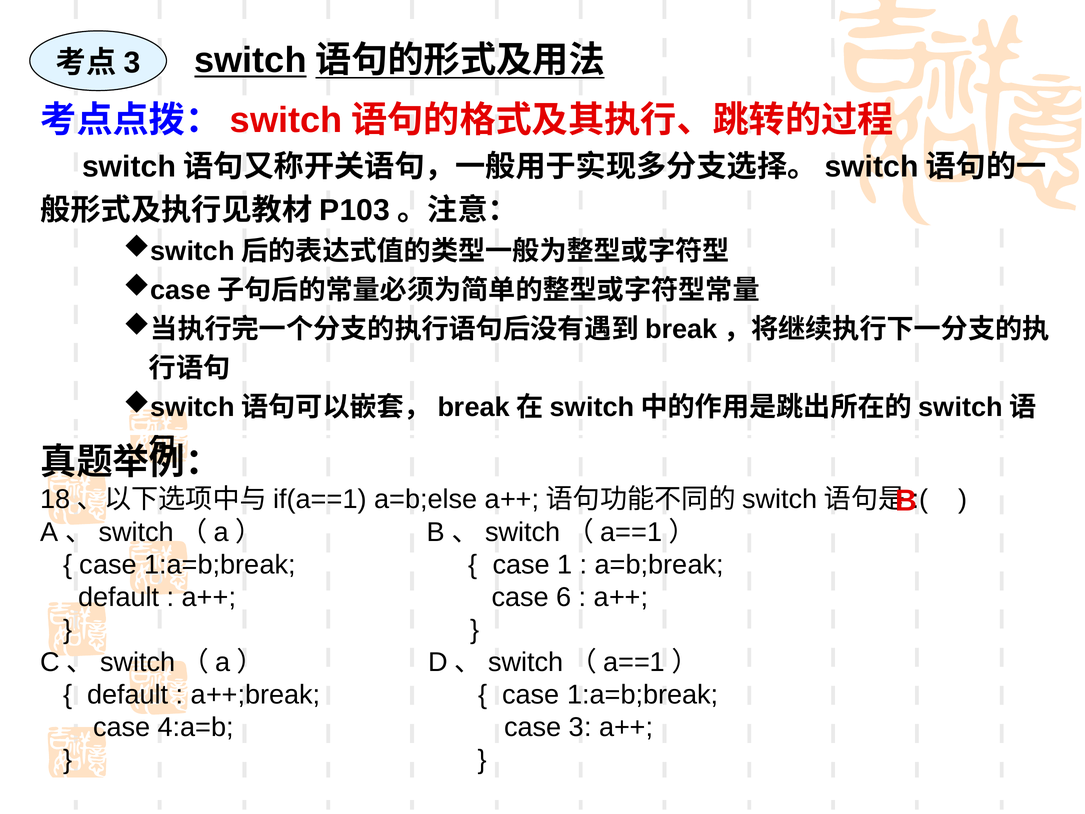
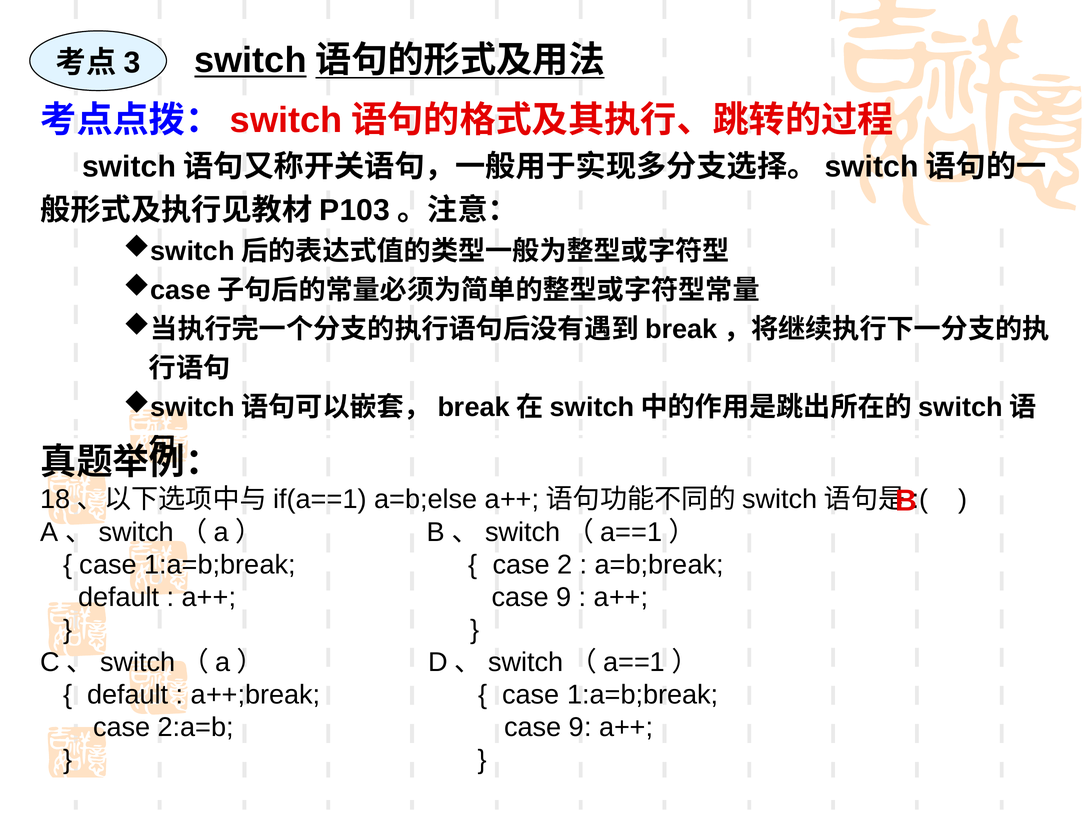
1: 1 -> 2
a++ case 6: 6 -> 9
4:a=b: 4:a=b -> 2:a=b
3 at (580, 727): 3 -> 9
